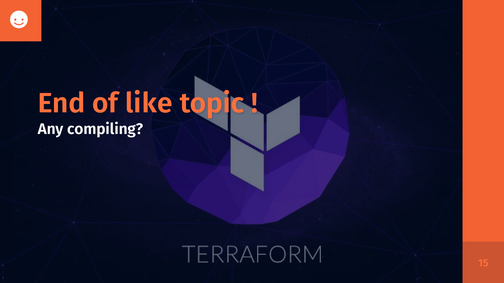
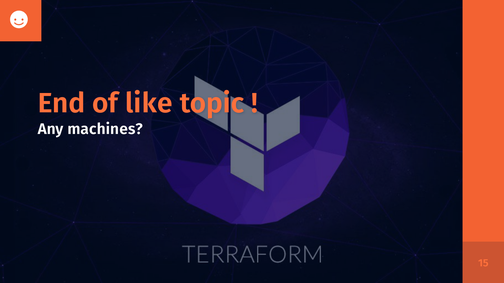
compiling: compiling -> machines
